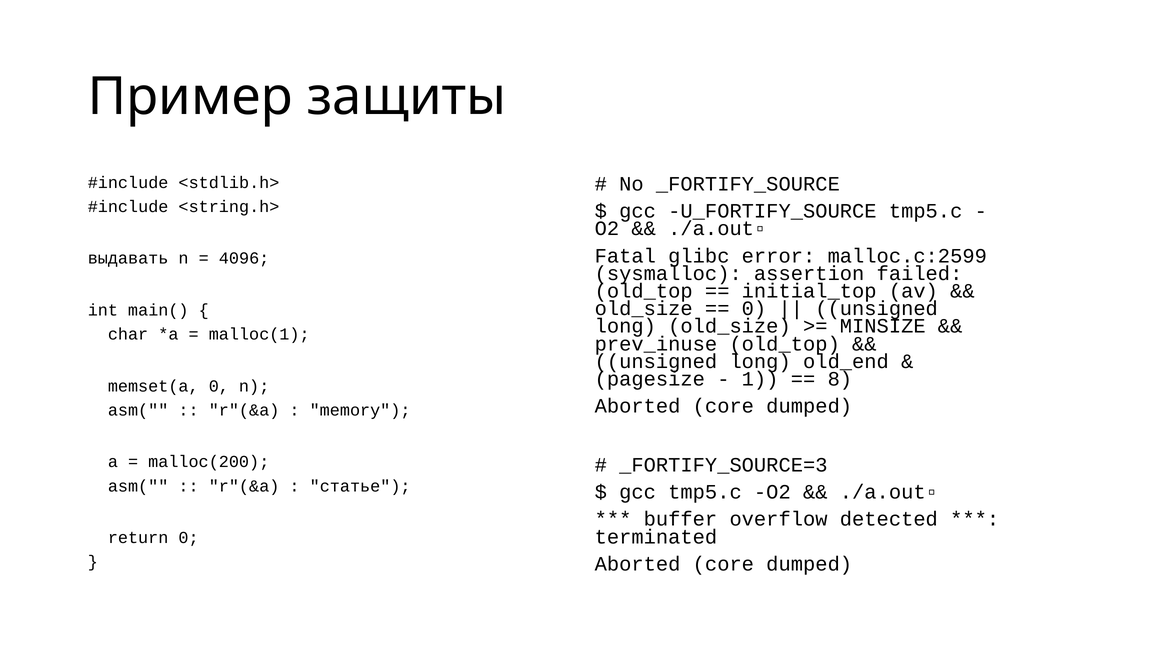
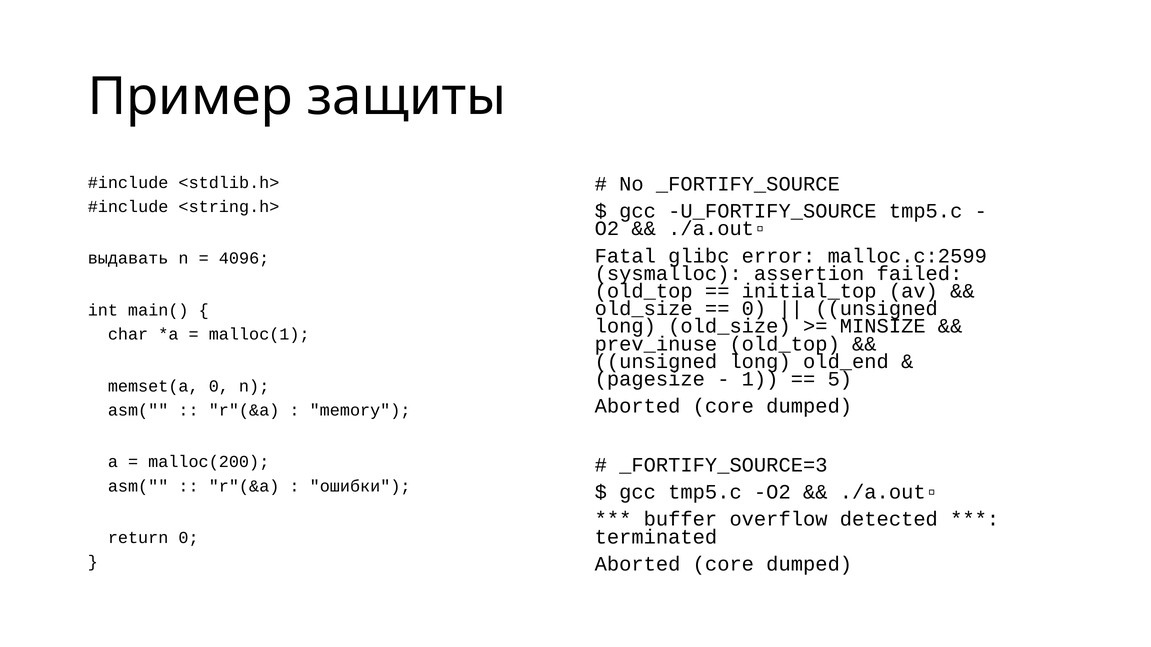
8: 8 -> 5
статье: статье -> ошибки
